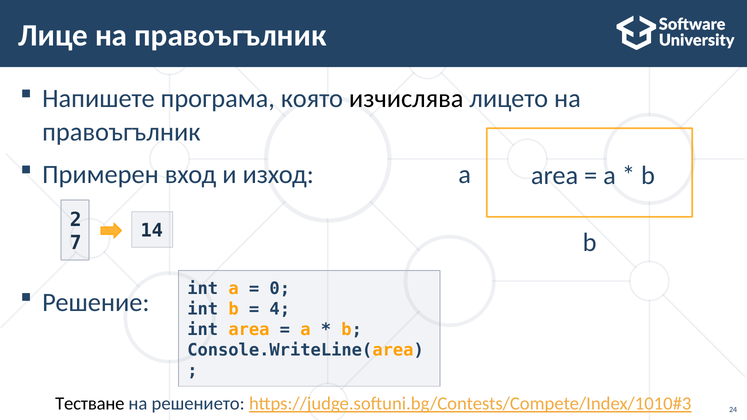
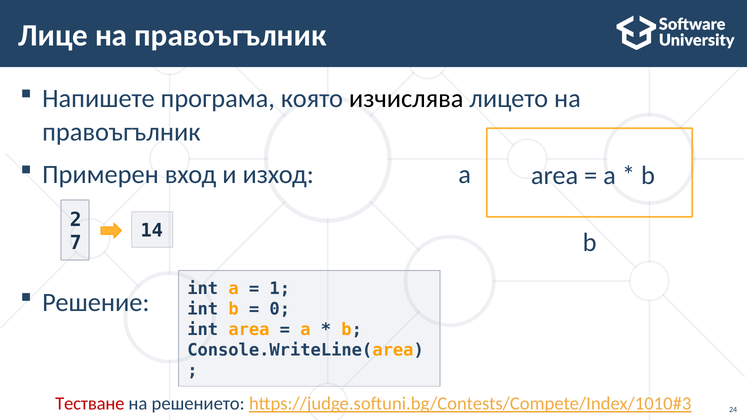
0: 0 -> 1
4: 4 -> 0
Тестване colour: black -> red
